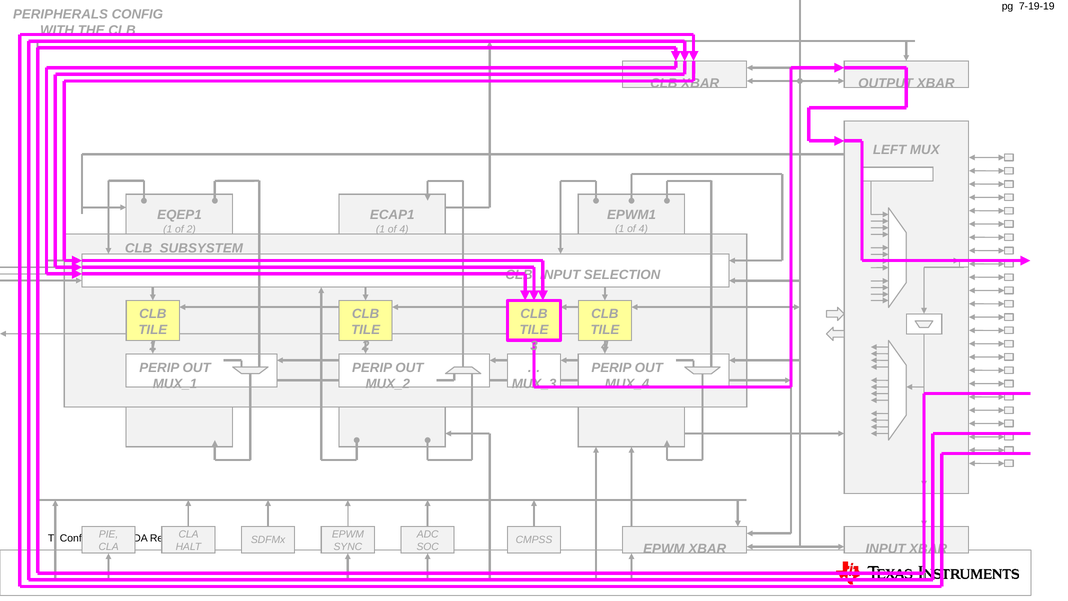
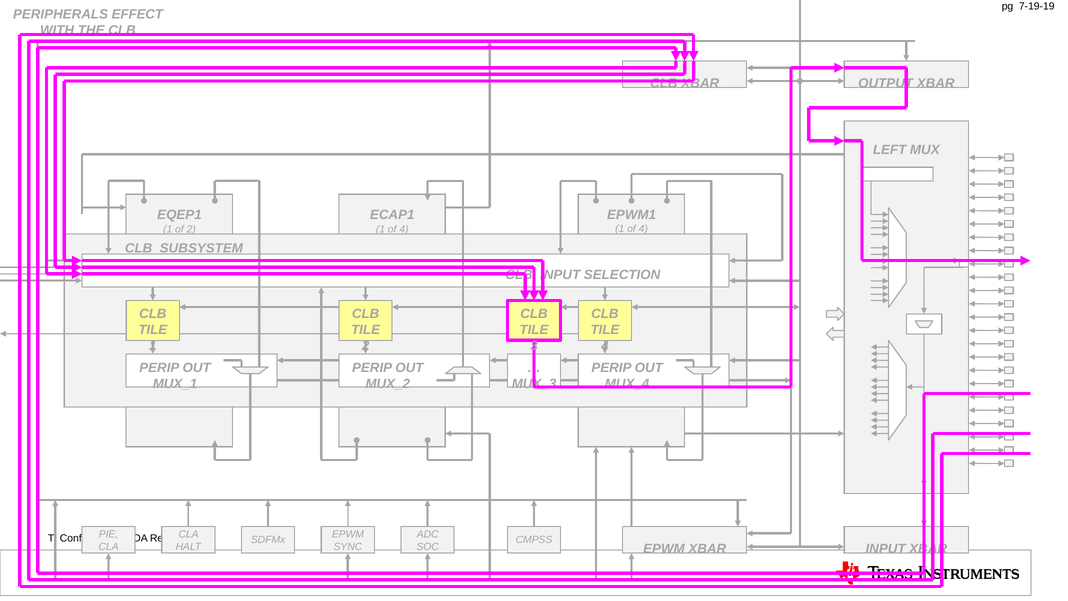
CONFIG: CONFIG -> EFFECT
